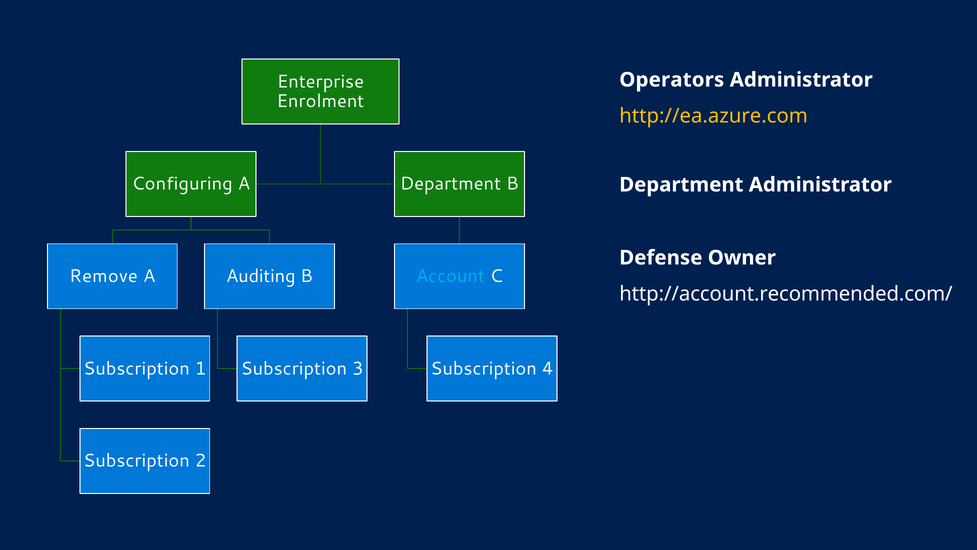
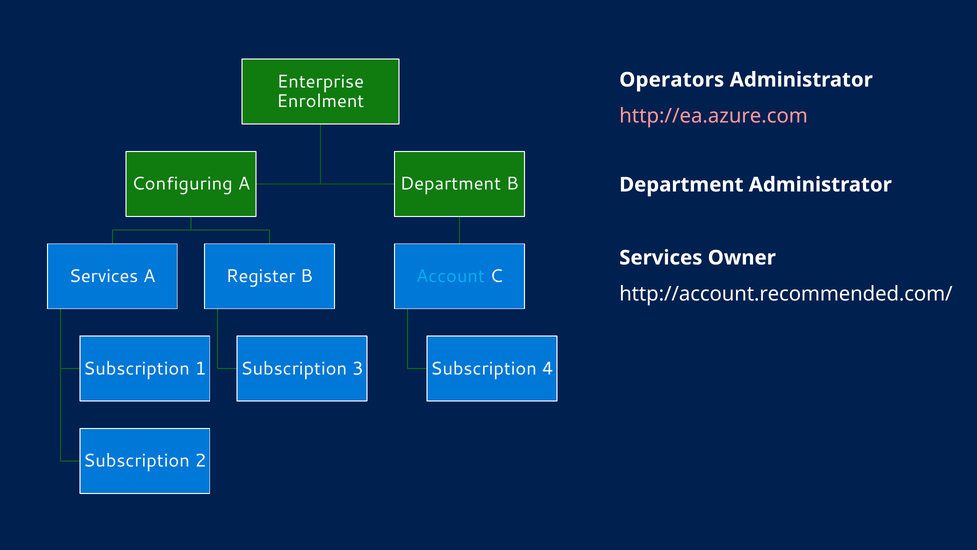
http://ea.azure.com colour: yellow -> pink
Defense at (661, 258): Defense -> Services
Remove at (103, 276): Remove -> Services
Auditing: Auditing -> Register
